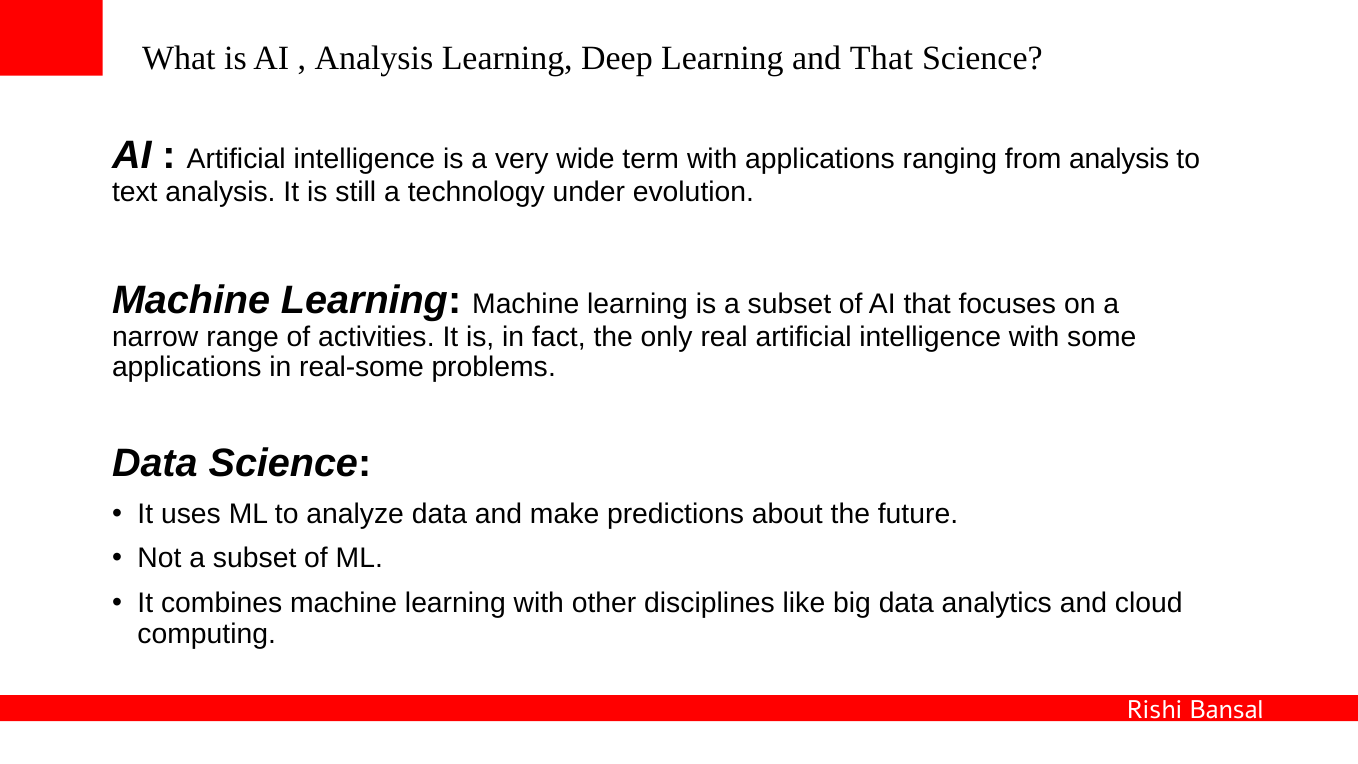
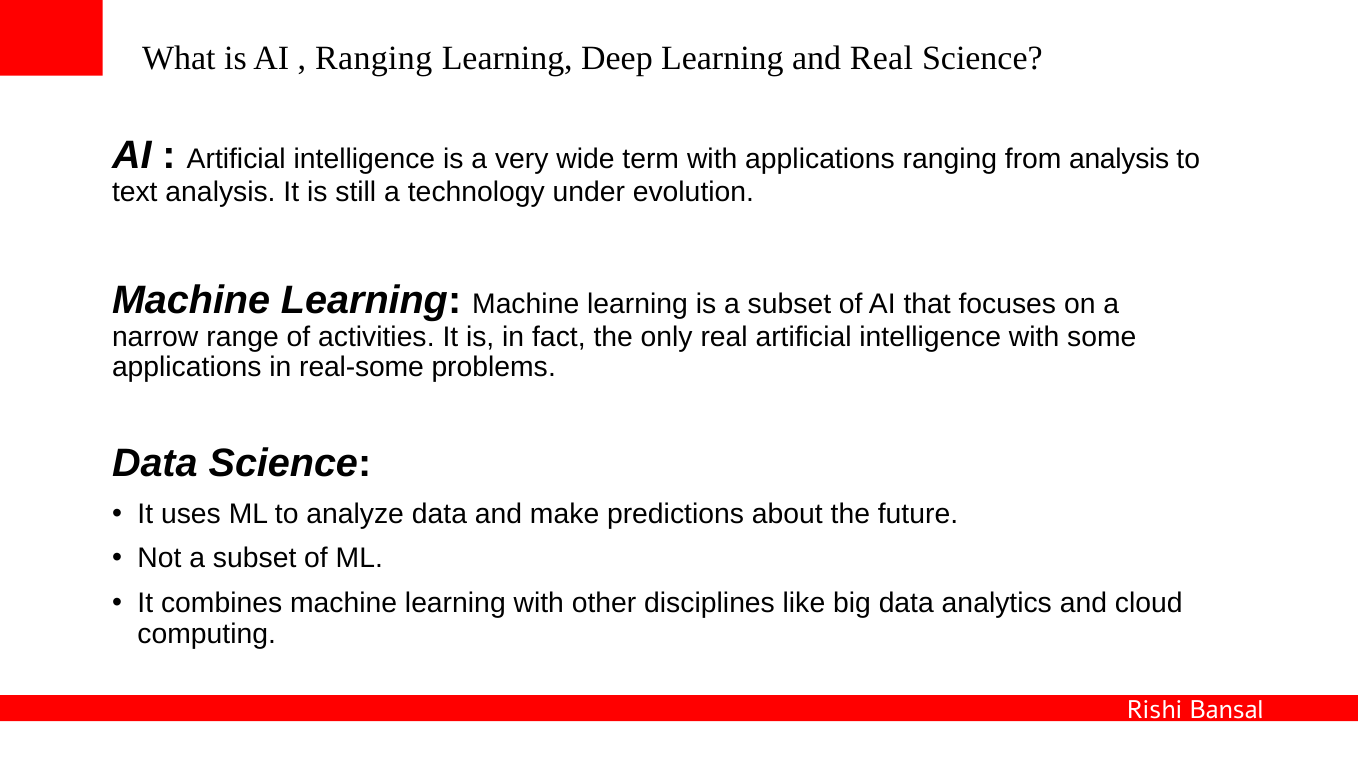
Analysis at (374, 58): Analysis -> Ranging
and That: That -> Real
